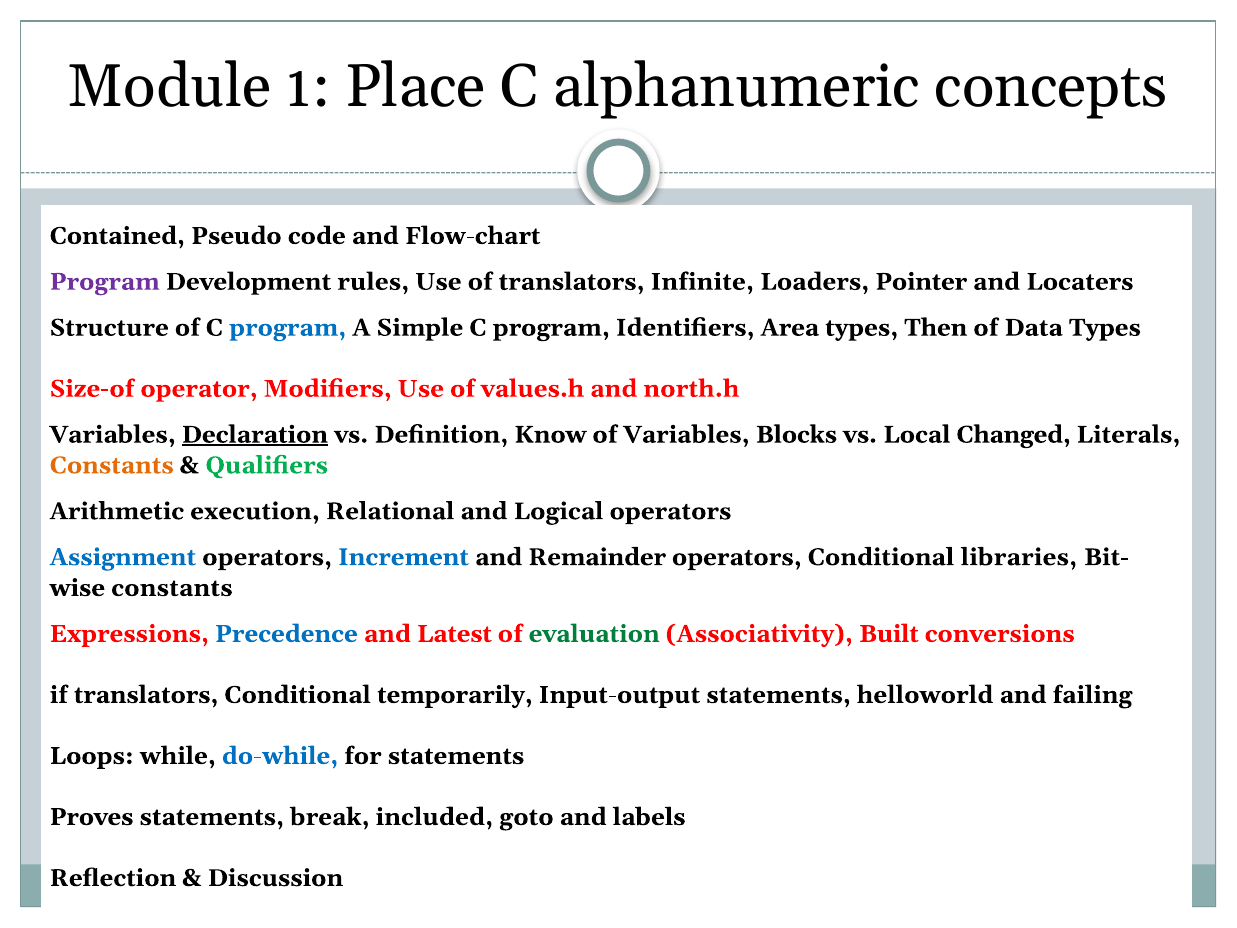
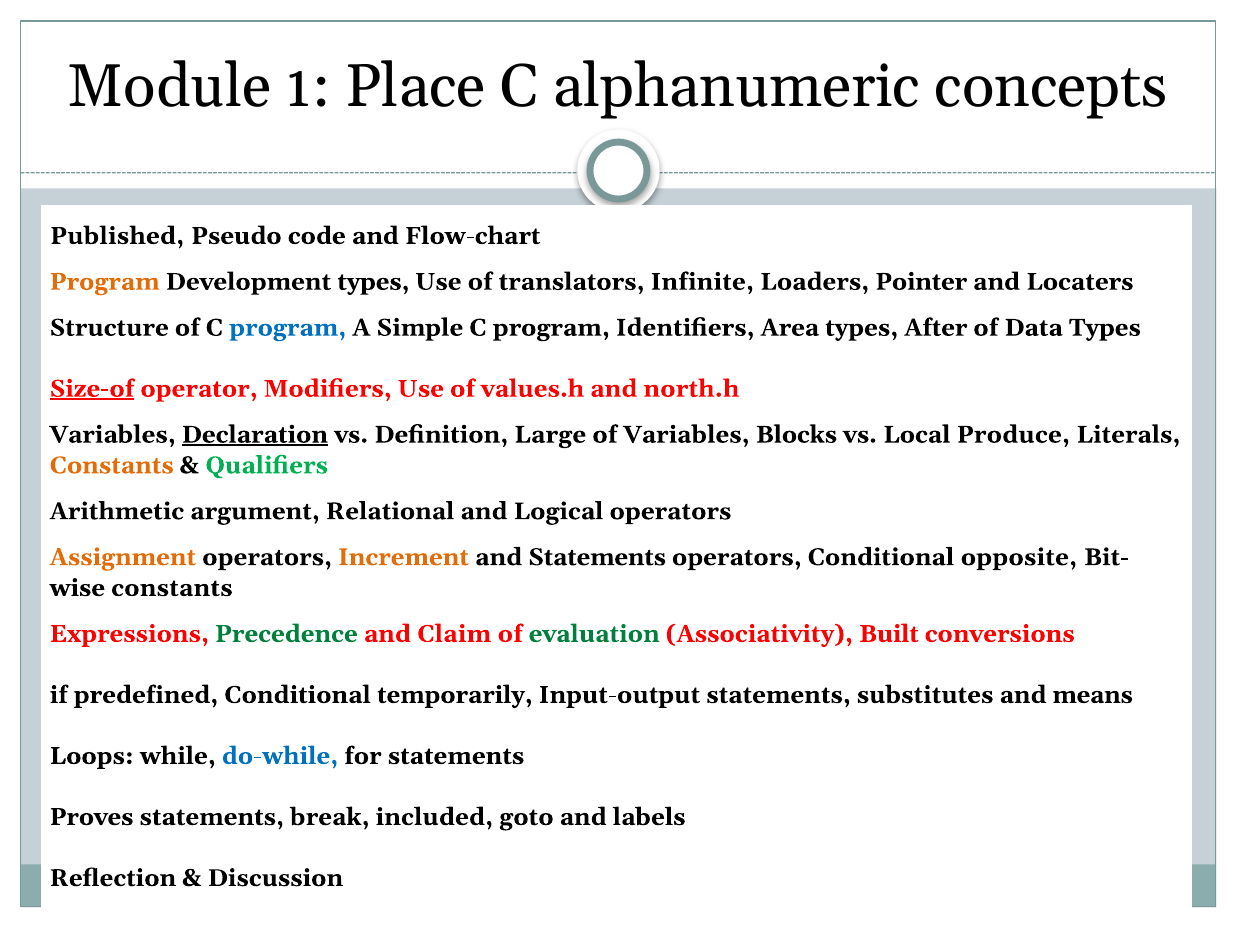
Contained: Contained -> Published
Program at (105, 282) colour: purple -> orange
Development rules: rules -> types
Then: Then -> After
Size-of underline: none -> present
Know: Know -> Large
Changed: Changed -> Produce
execution: execution -> argument
Assignment colour: blue -> orange
Increment colour: blue -> orange
and Remainder: Remainder -> Statements
libraries: libraries -> opposite
Precedence colour: blue -> green
Latest: Latest -> Claim
if translators: translators -> predefined
helloworld: helloworld -> substitutes
failing: failing -> means
